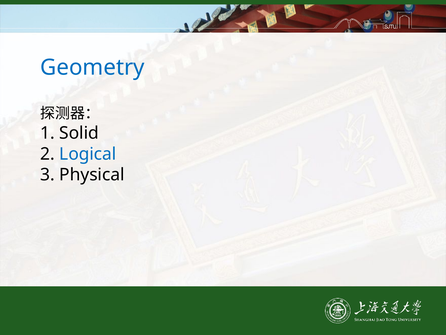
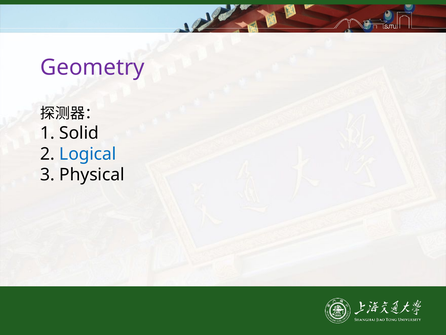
Geometry colour: blue -> purple
